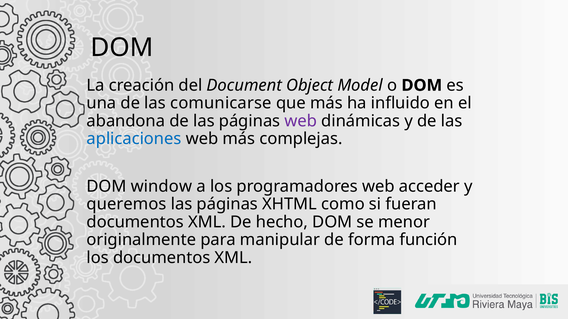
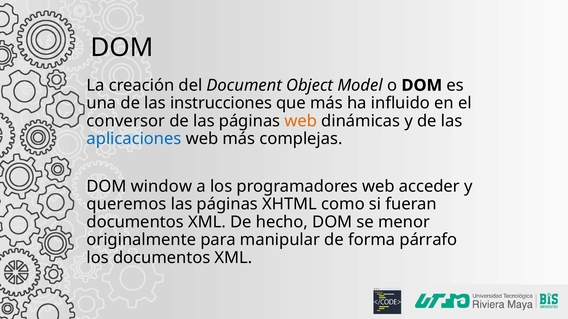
comunicarse: comunicarse -> instrucciones
abandona: abandona -> conversor
web at (301, 121) colour: purple -> orange
función: función -> párrafo
